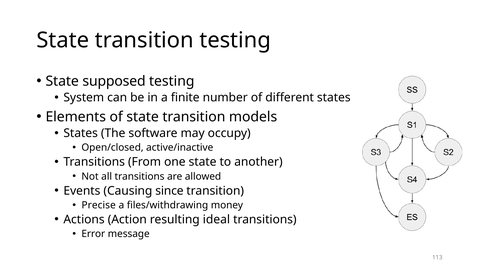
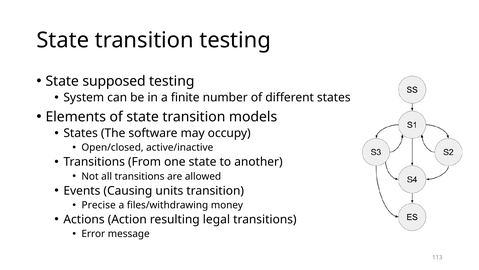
since: since -> units
ideal: ideal -> legal
